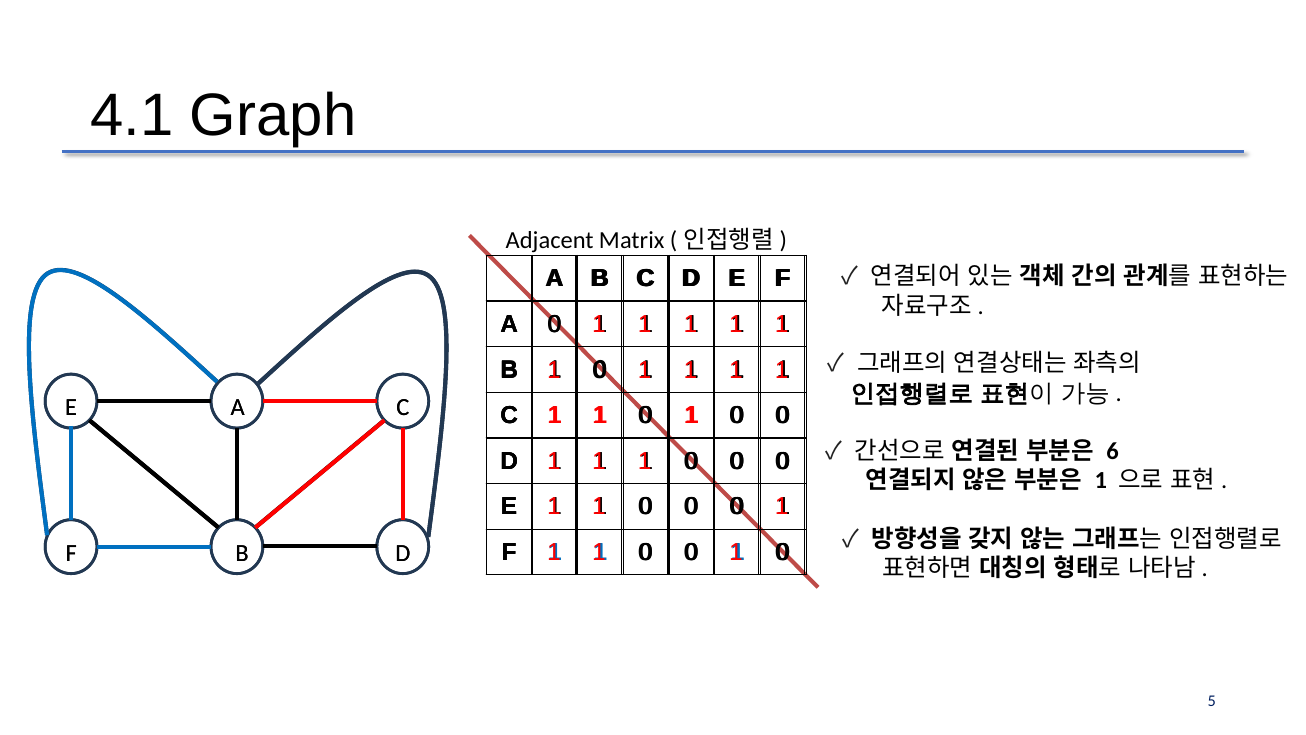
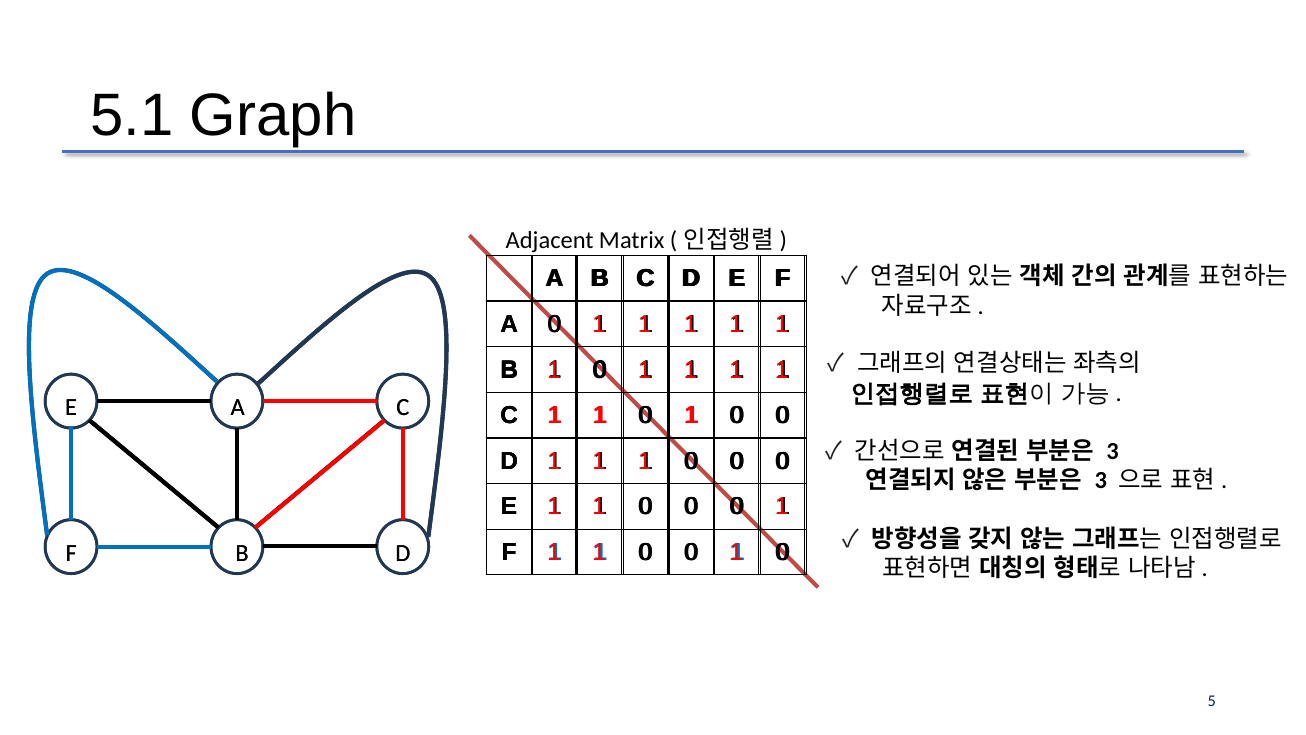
4.1: 4.1 -> 5.1
6 at (1113, 451): 6 -> 3
1 at (1101, 481): 1 -> 3
